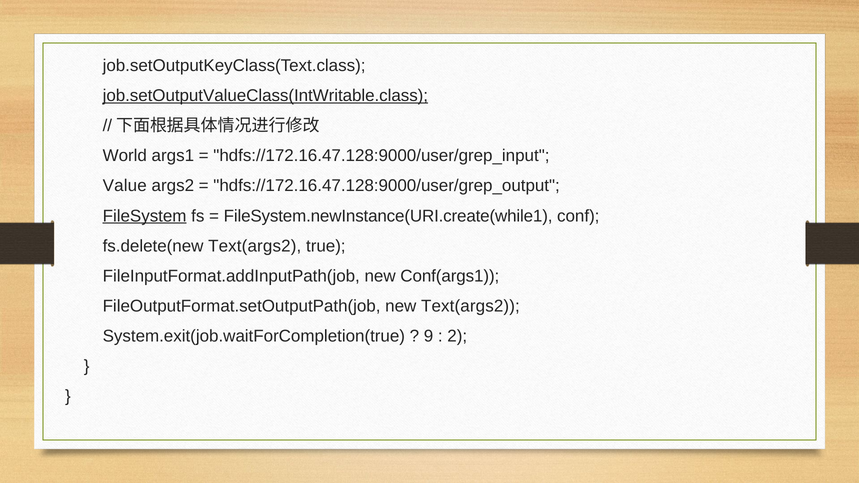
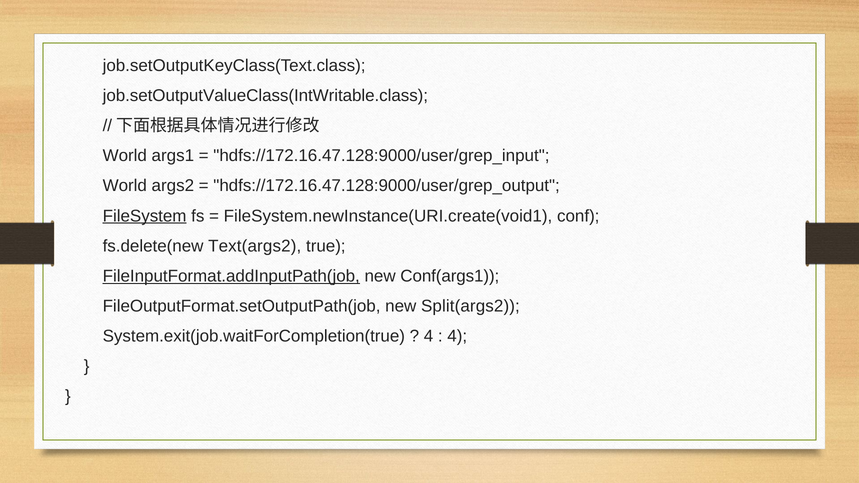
job.setOutputValueClass(IntWritable.class underline: present -> none
Value at (125, 186): Value -> World
FileSystem.newInstance(URI.create(while1: FileSystem.newInstance(URI.create(while1 -> FileSystem.newInstance(URI.create(void1
FileInputFormat.addInputPath(job underline: none -> present
new Text(args2: Text(args2 -> Split(args2
9 at (429, 336): 9 -> 4
2 at (457, 336): 2 -> 4
